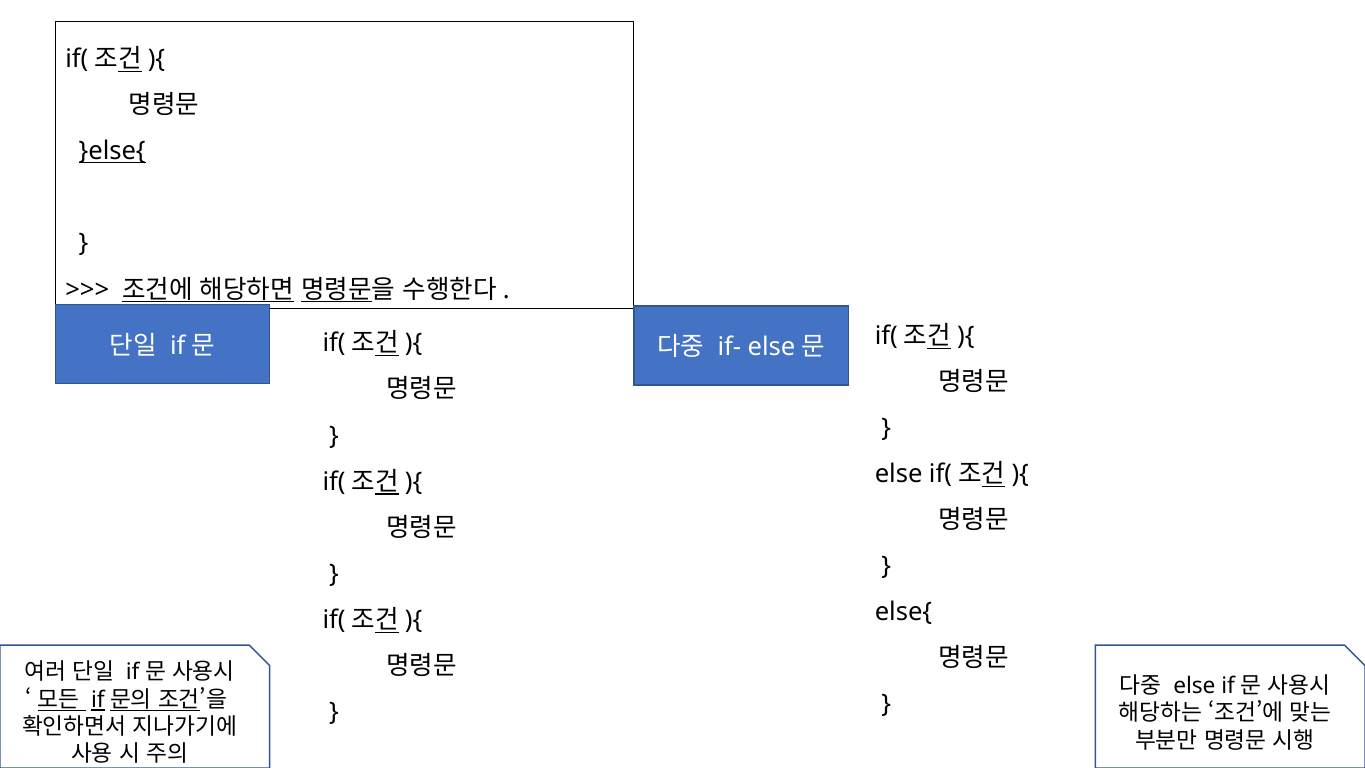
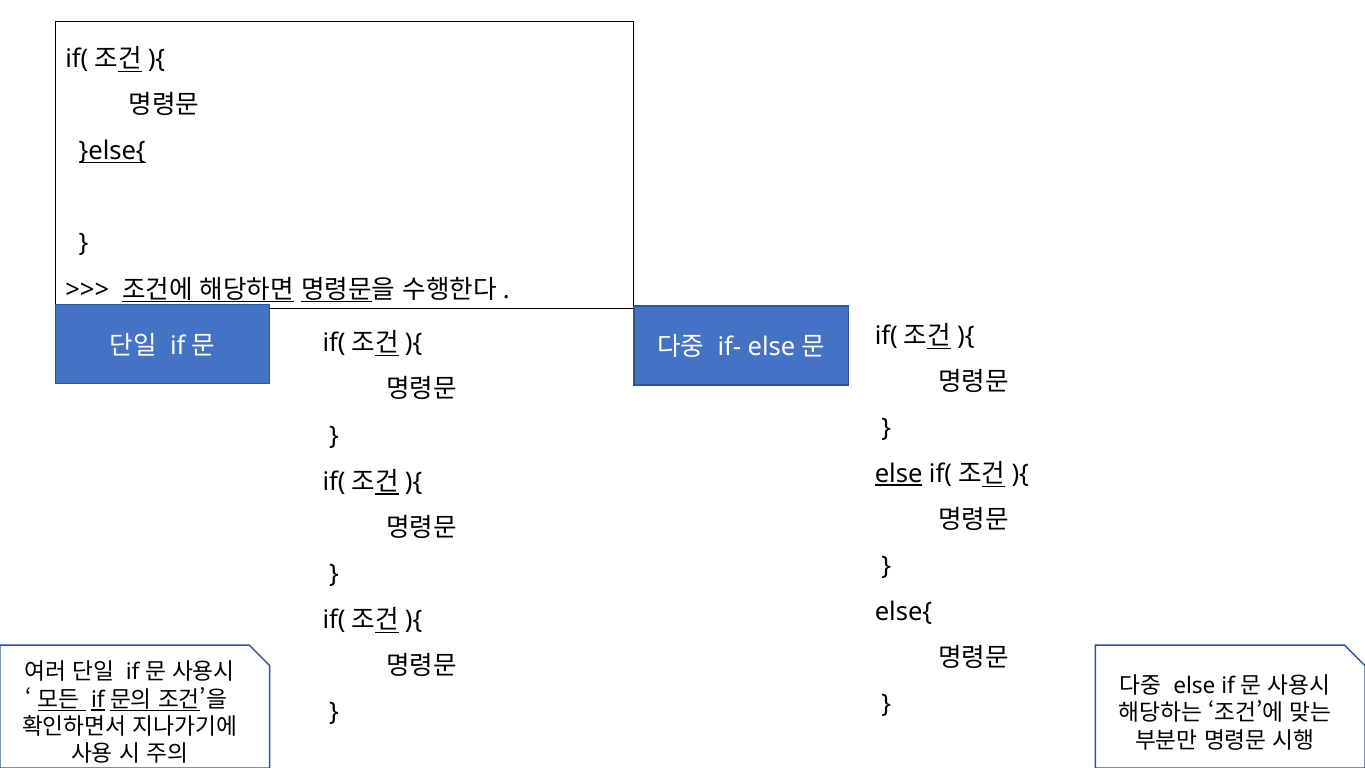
else at (899, 474) underline: none -> present
